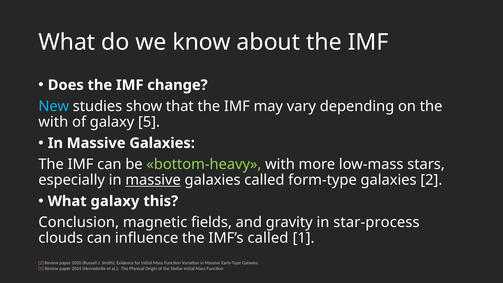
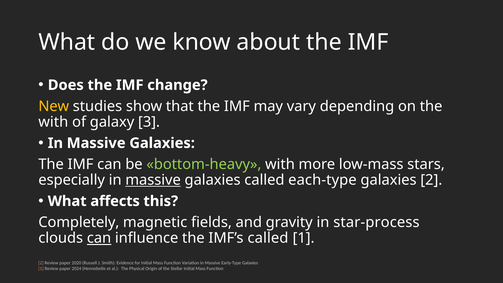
New colour: light blue -> yellow
5: 5 -> 3
form-type: form-type -> each-type
What galaxy: galaxy -> affects
Conclusion: Conclusion -> Completely
can at (99, 238) underline: none -> present
